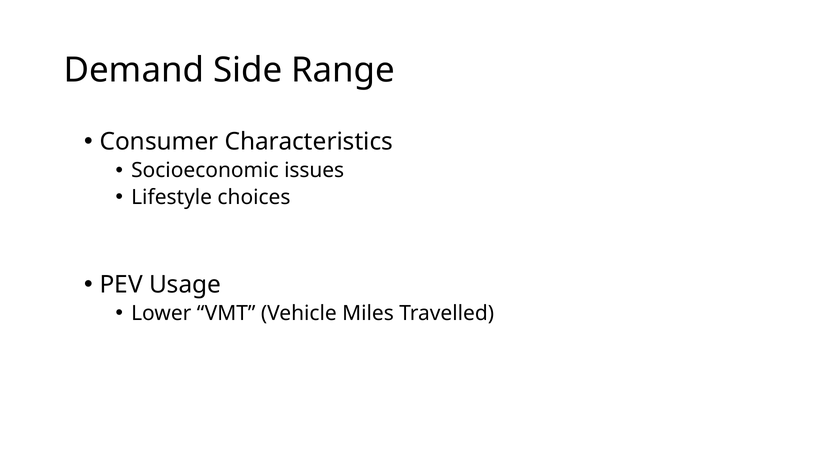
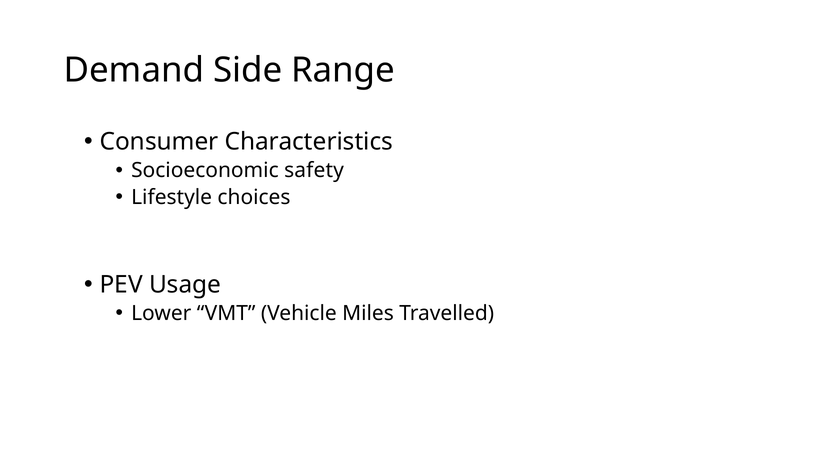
issues: issues -> safety
